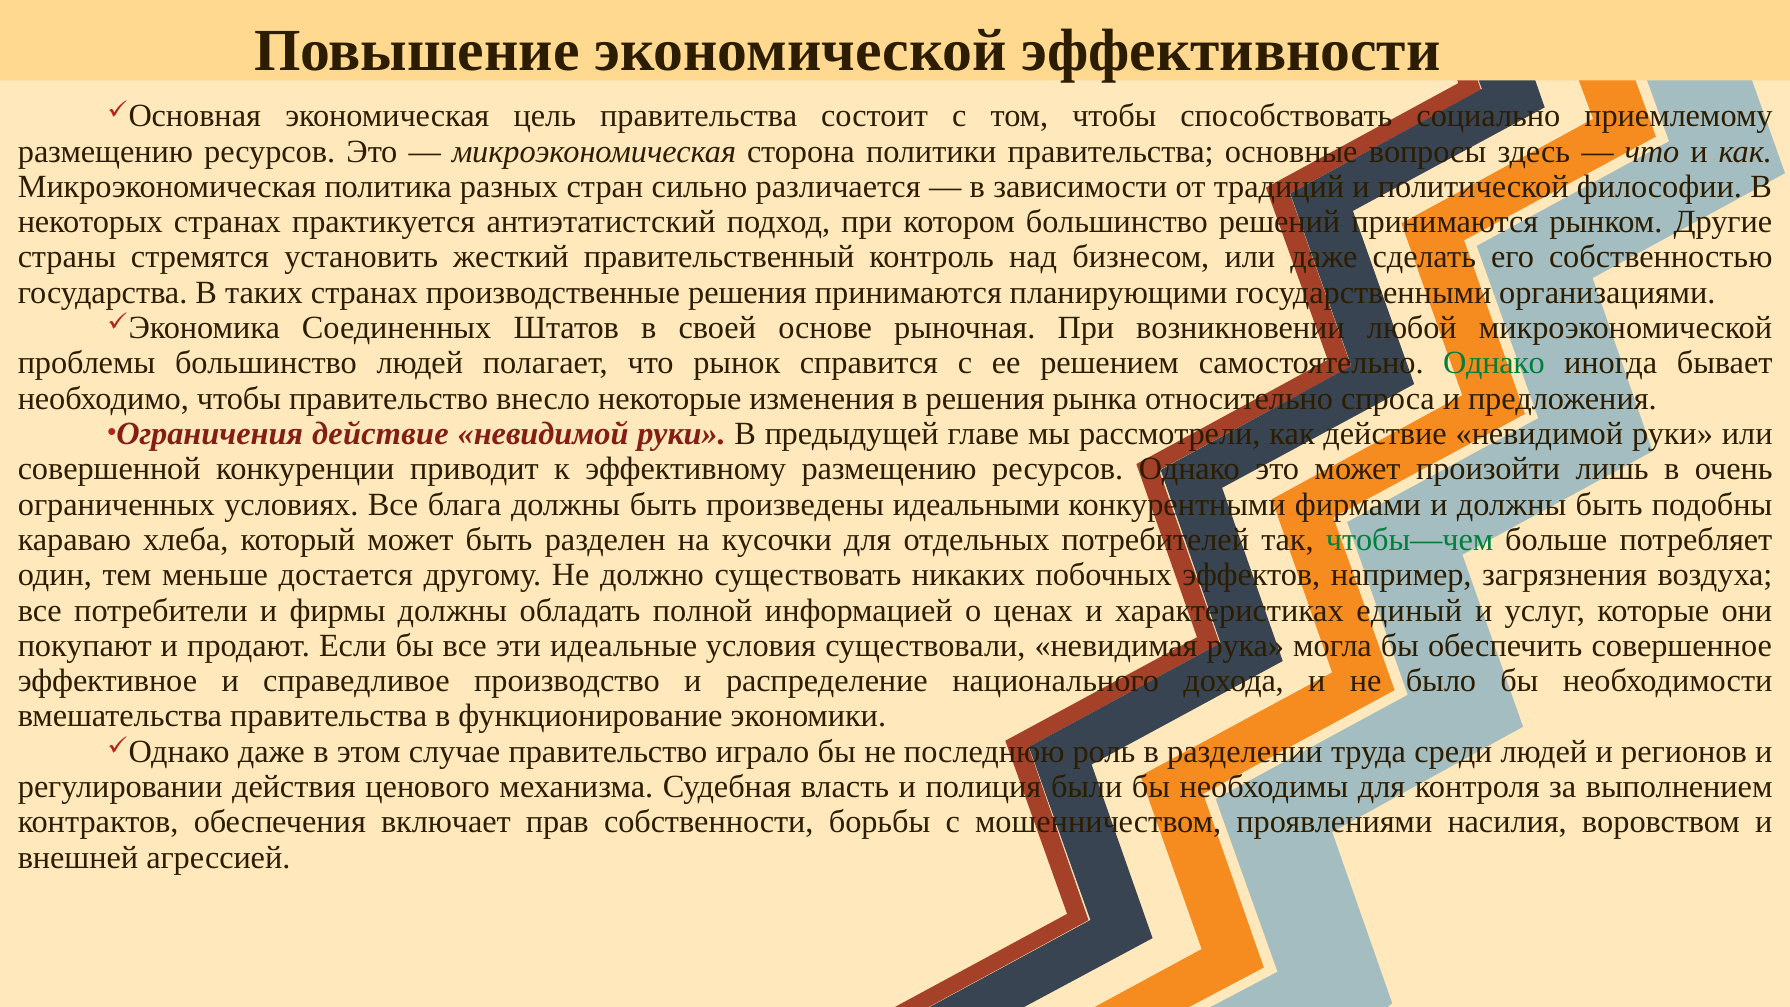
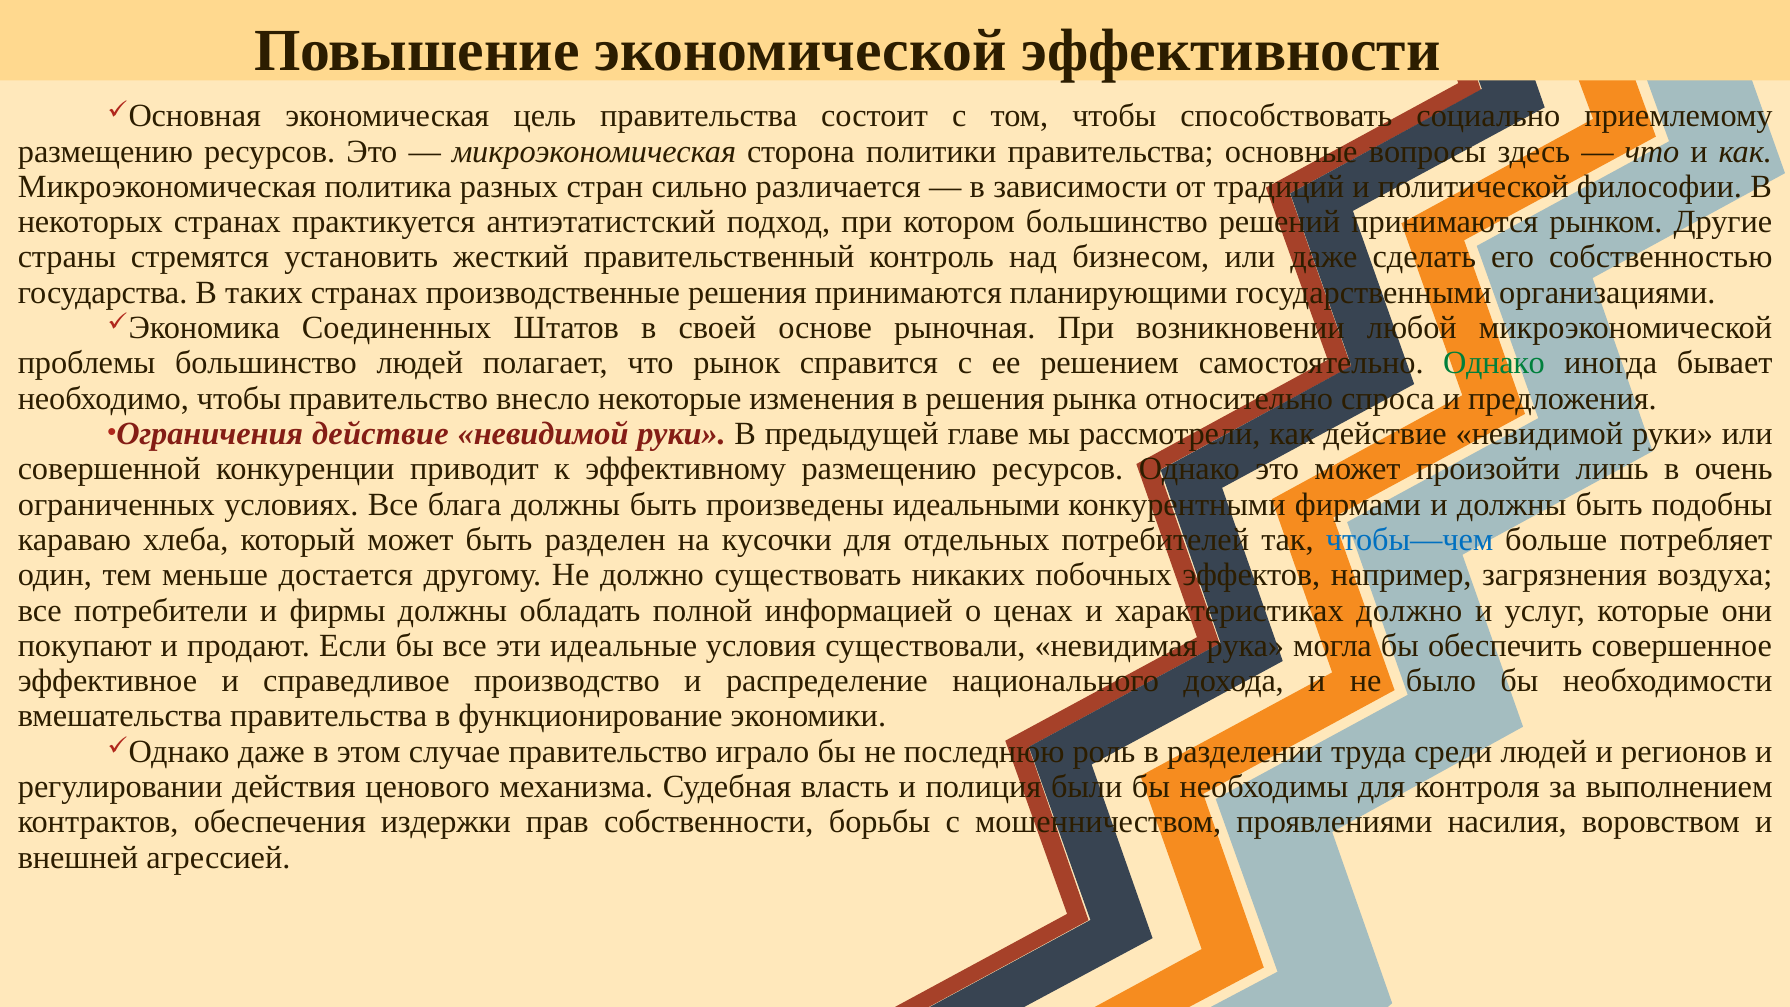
чтобы—чем colour: green -> blue
характеристиках единый: единый -> должно
включает: включает -> издержки
